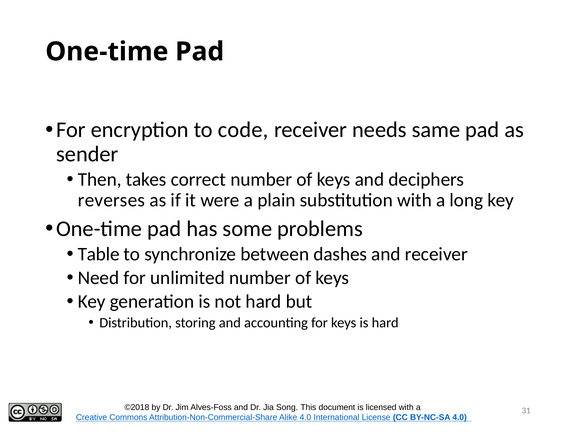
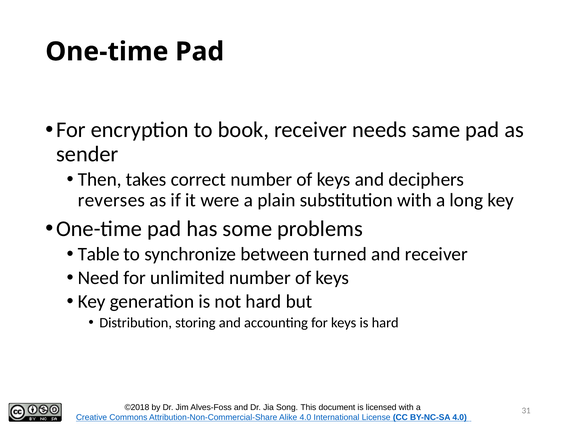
code: code -> book
dashes: dashes -> turned
